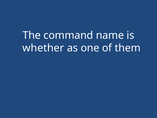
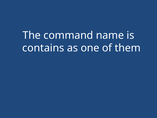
whether: whether -> contains
